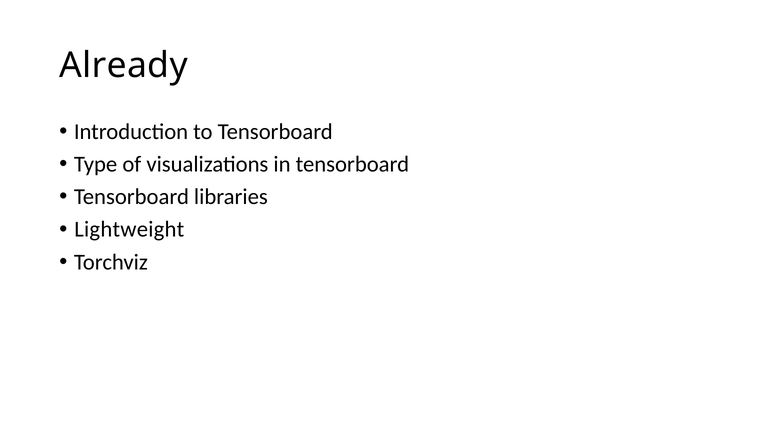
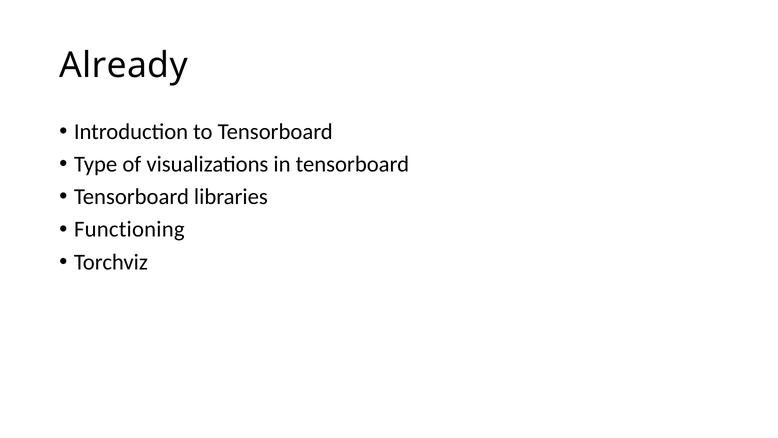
Lightweight: Lightweight -> Functioning
